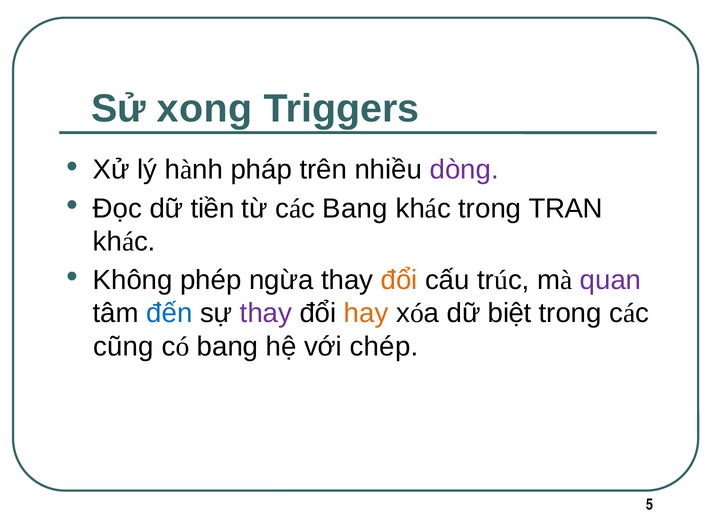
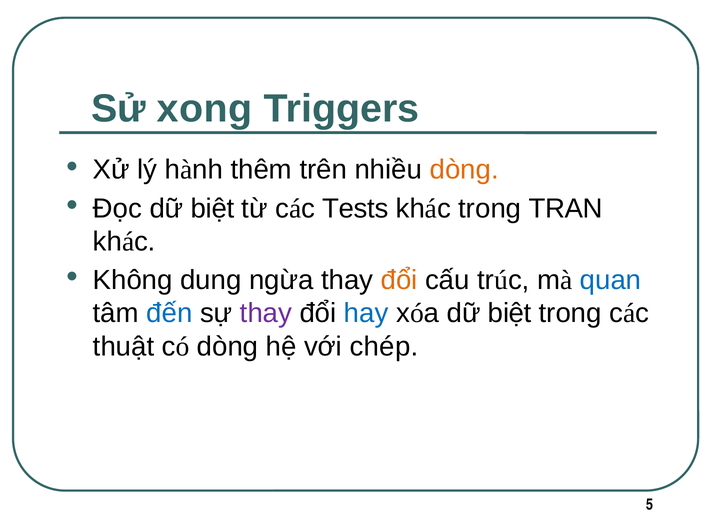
pháp: pháp -> thêm
dòng at (464, 170) colour: purple -> orange
Đọc dữ tiền: tiền -> biệt
các Bang: Bang -> Tests
phép: phép -> dung
quan colour: purple -> blue
hay colour: orange -> blue
cũng: cũng -> thuật
có bang: bang -> dòng
